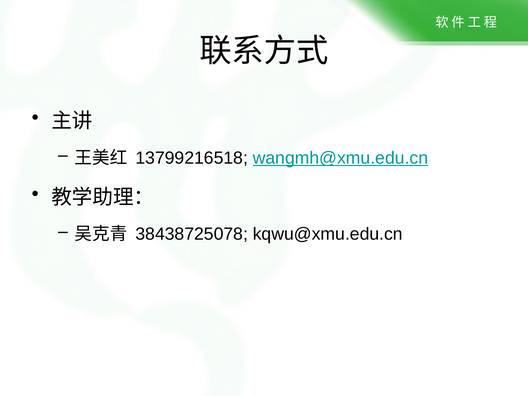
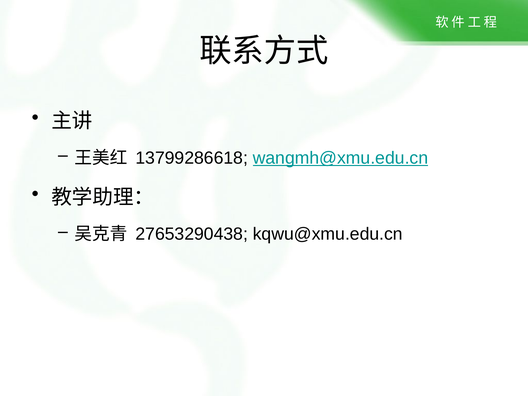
13799216518: 13799216518 -> 13799286618
38438725078: 38438725078 -> 27653290438
